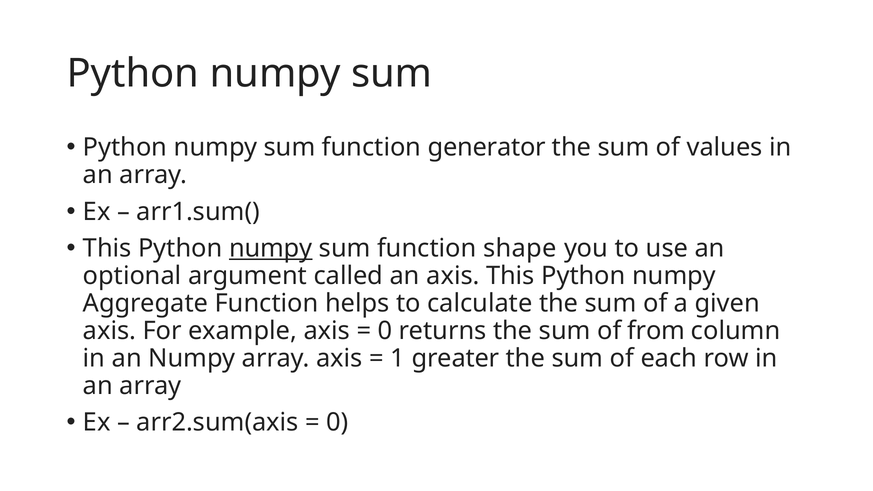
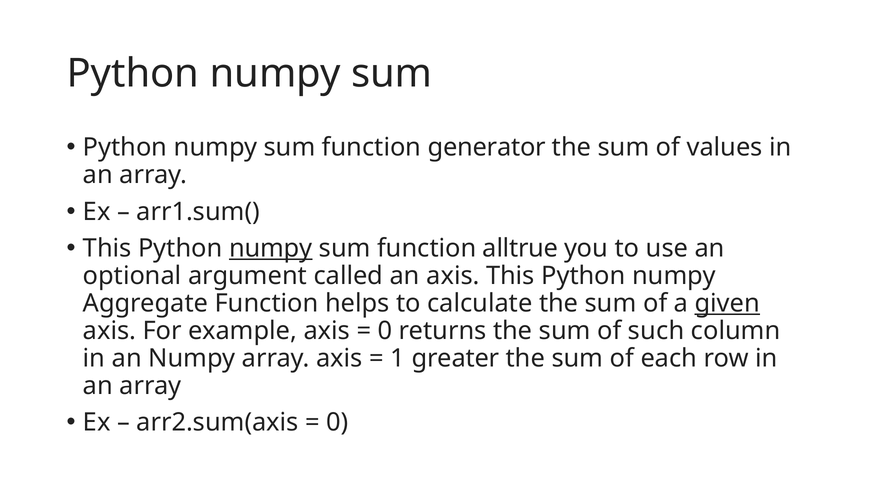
shape: shape -> alltrue
given underline: none -> present
from: from -> such
